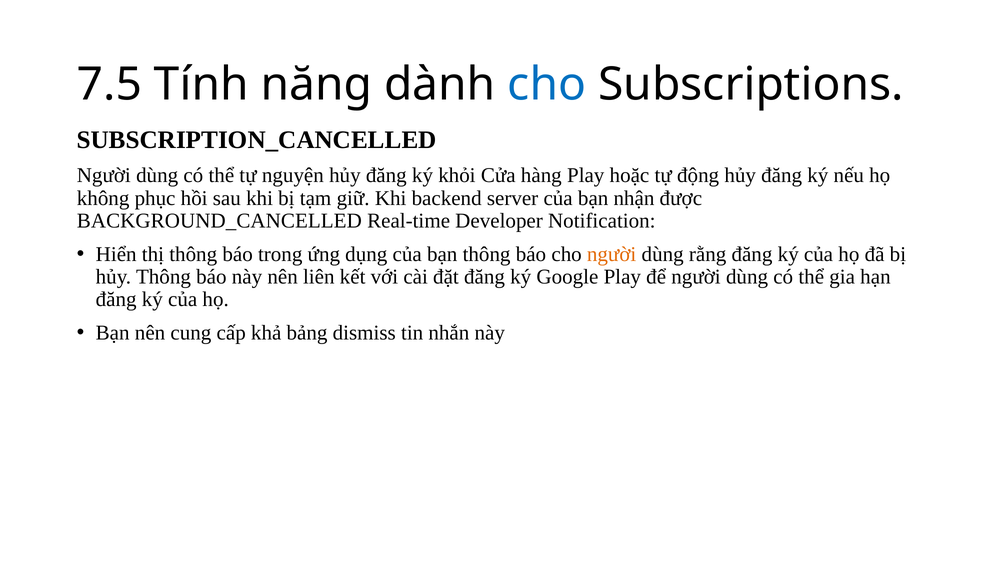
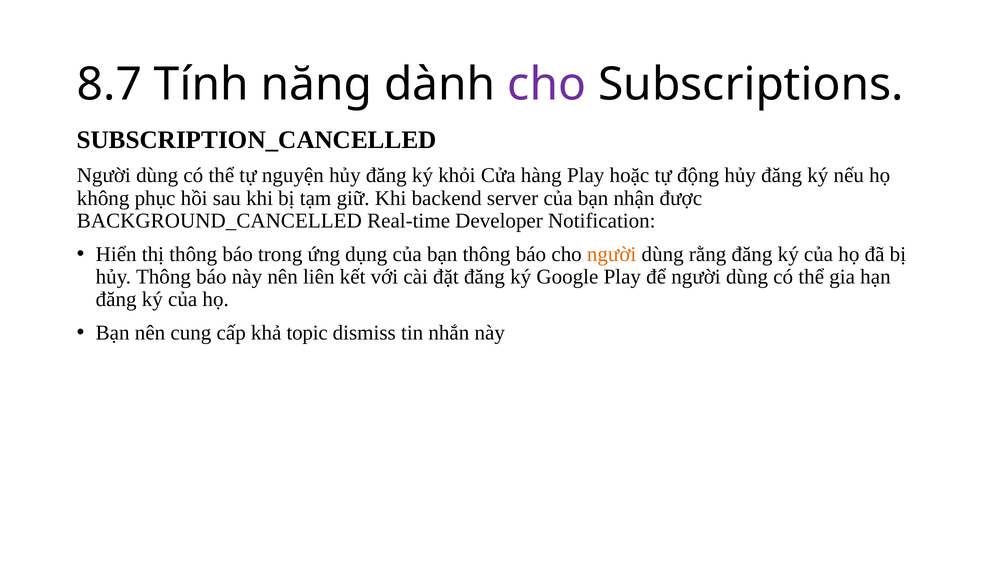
7.5: 7.5 -> 8.7
cho at (547, 85) colour: blue -> purple
bảng: bảng -> topic
